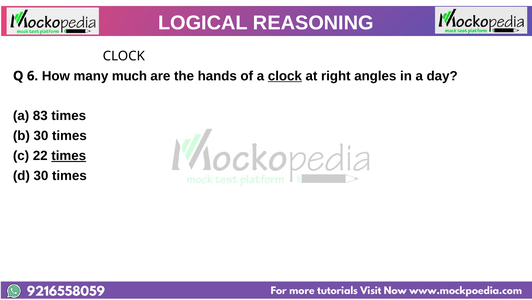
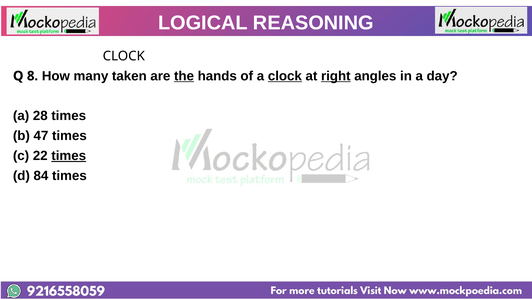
6: 6 -> 8
much: much -> taken
the underline: none -> present
right underline: none -> present
83: 83 -> 28
b 30: 30 -> 47
d 30: 30 -> 84
